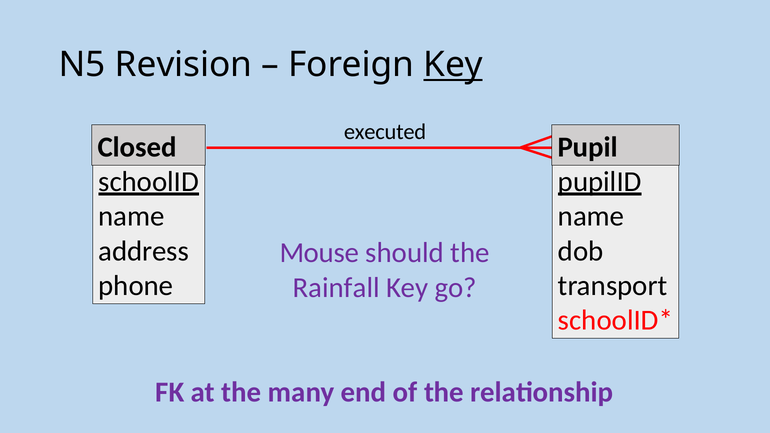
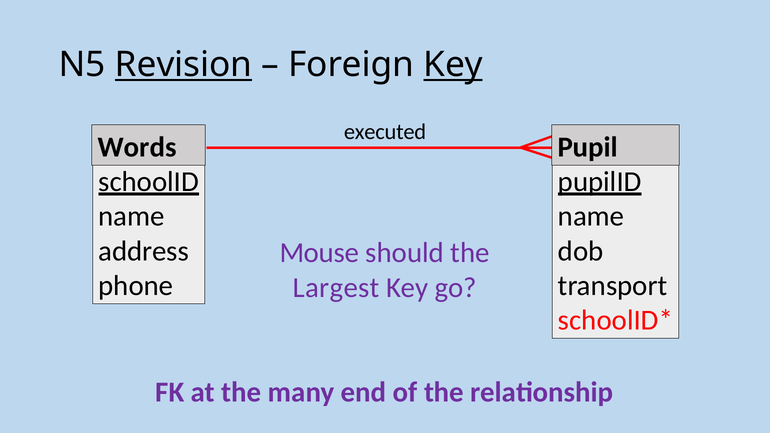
Revision underline: none -> present
Closed: Closed -> Words
Rainfall: Rainfall -> Largest
